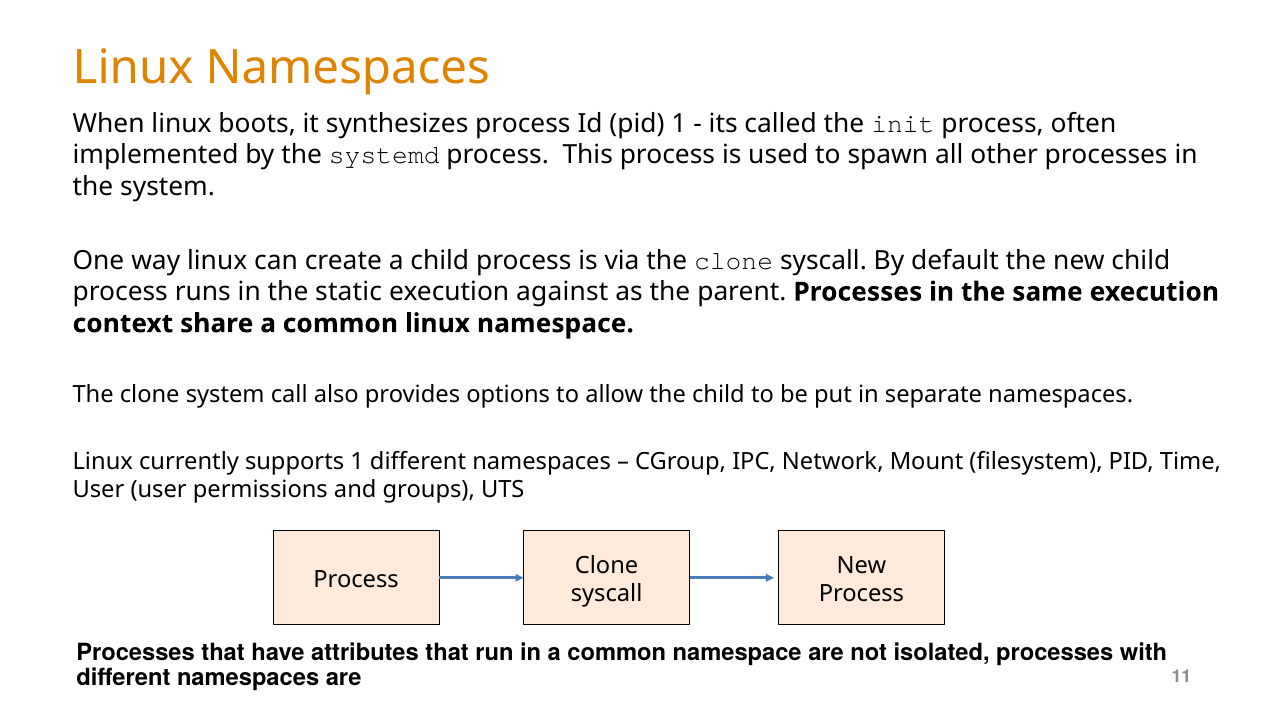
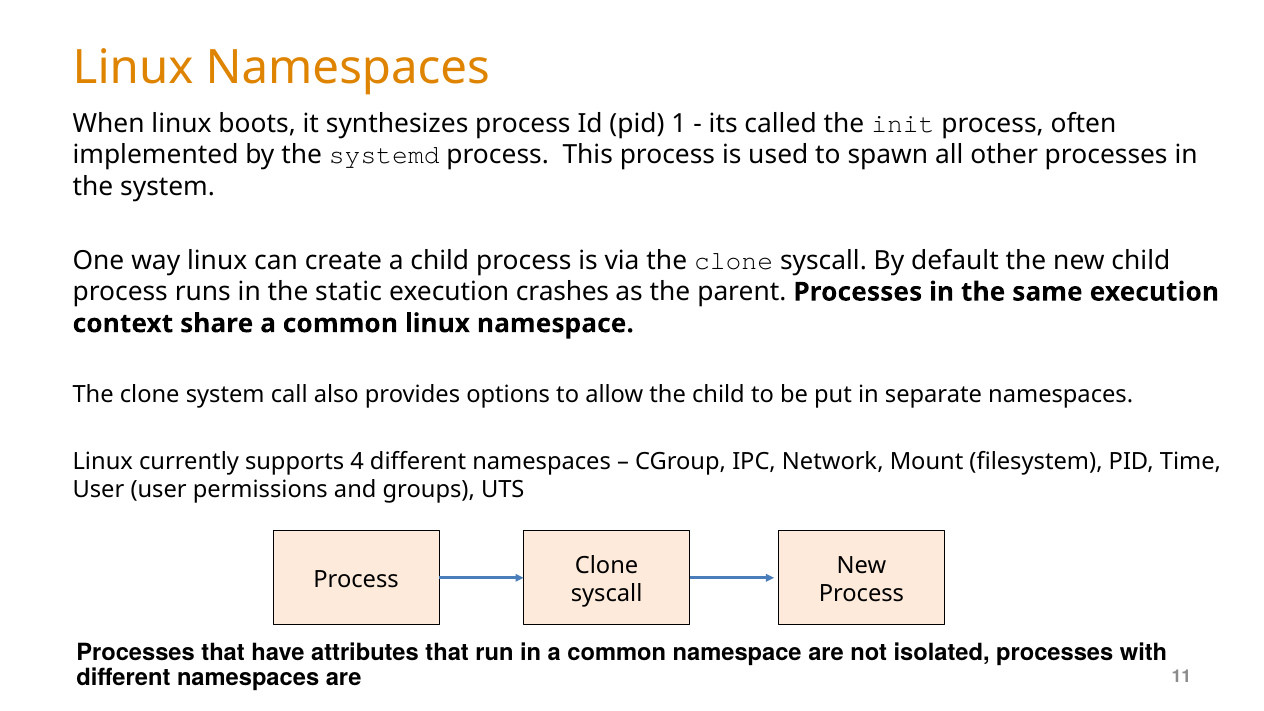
against: against -> crashes
supports 1: 1 -> 4
